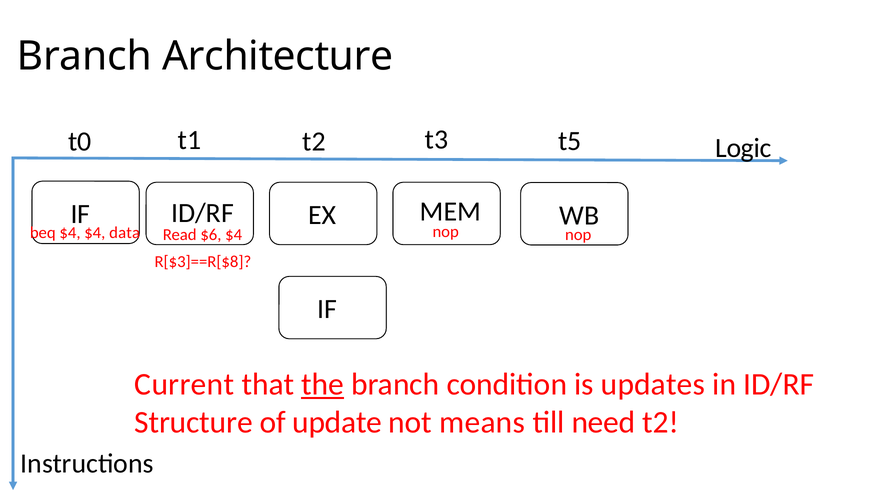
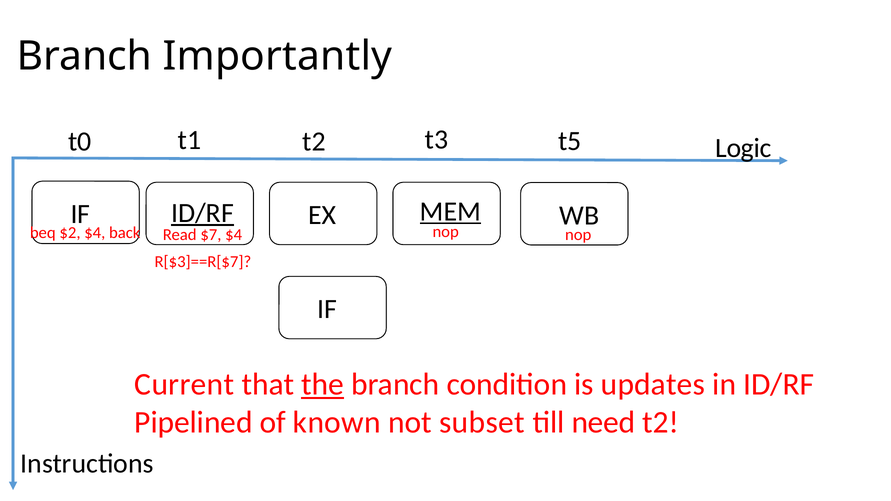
Architecture: Architecture -> Importantly
ID/RF at (202, 213) underline: none -> present
MEM underline: none -> present
beq $4: $4 -> $2
data: data -> back
$6: $6 -> $7
R[$3]==R[$8: R[$3]==R[$8 -> R[$3]==R[$7
Structure: Structure -> Pipelined
update: update -> known
means: means -> subset
